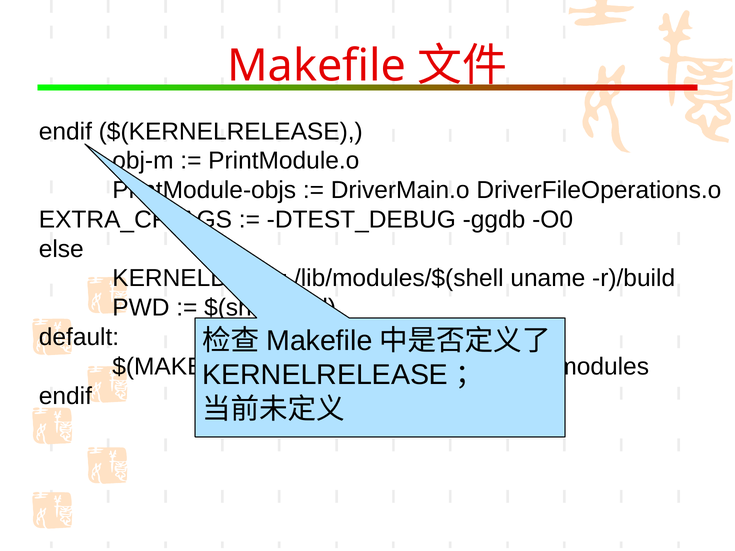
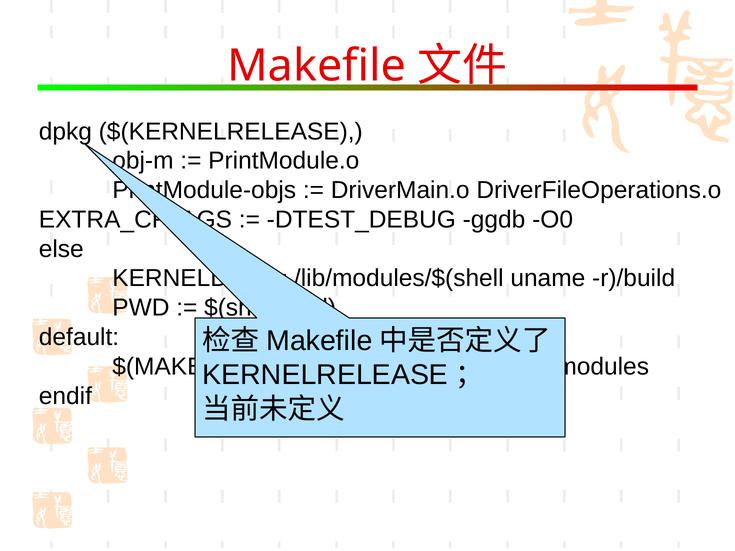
endif at (65, 132): endif -> dpkg
